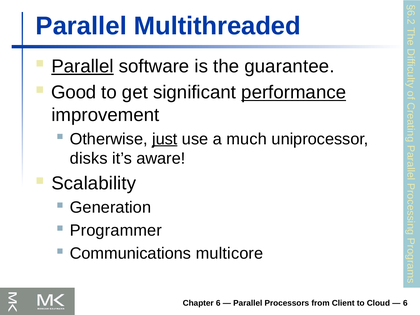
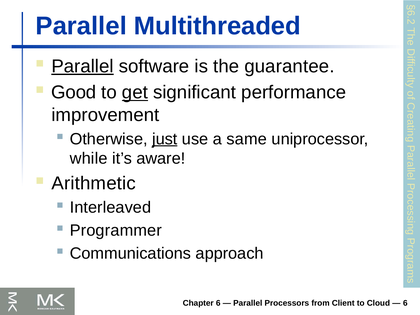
get underline: none -> present
performance underline: present -> none
much: much -> same
disks: disks -> while
Scalability: Scalability -> Arithmetic
Generation: Generation -> Interleaved
multicore: multicore -> approach
